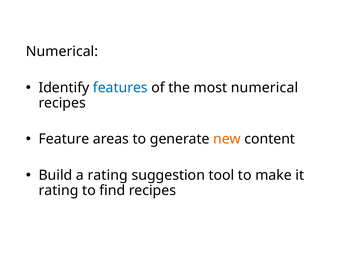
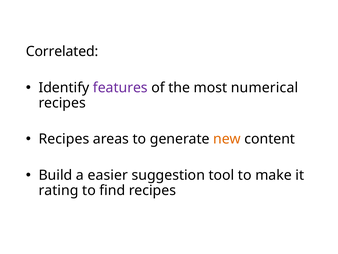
Numerical at (62, 51): Numerical -> Correlated
features colour: blue -> purple
Feature at (64, 139): Feature -> Recipes
a rating: rating -> easier
